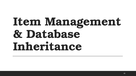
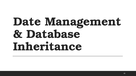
Item: Item -> Date
